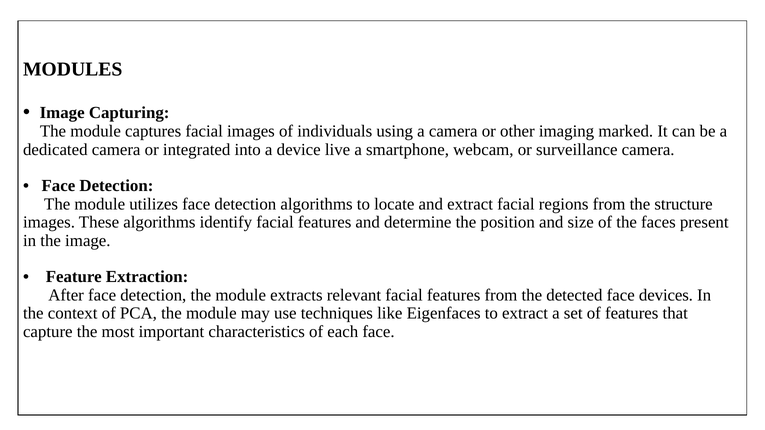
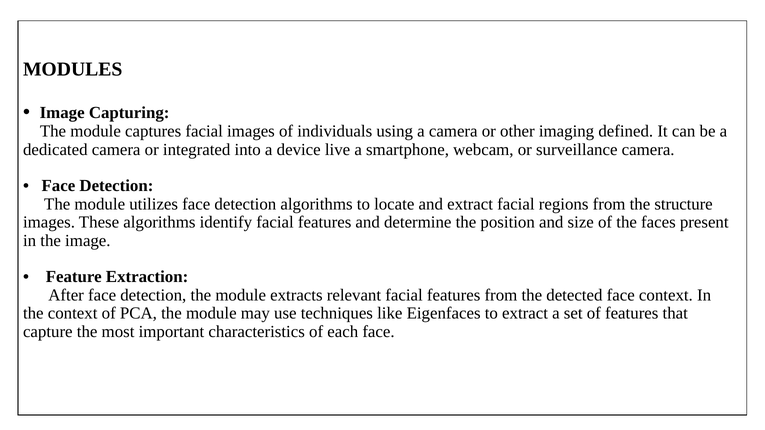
marked: marked -> defined
face devices: devices -> context
